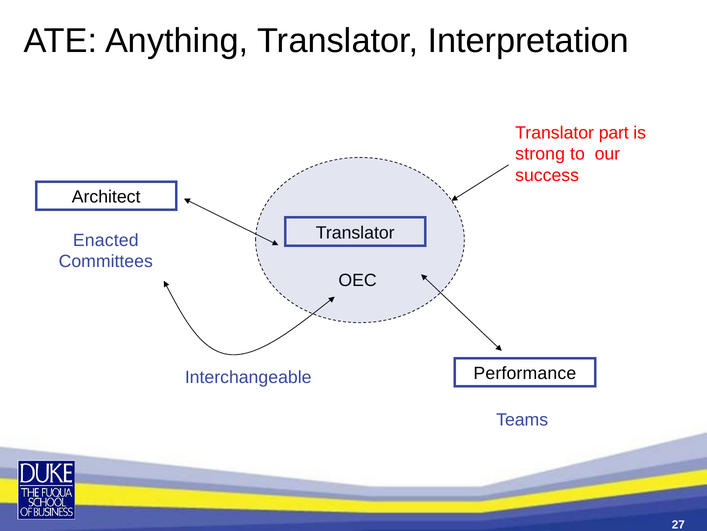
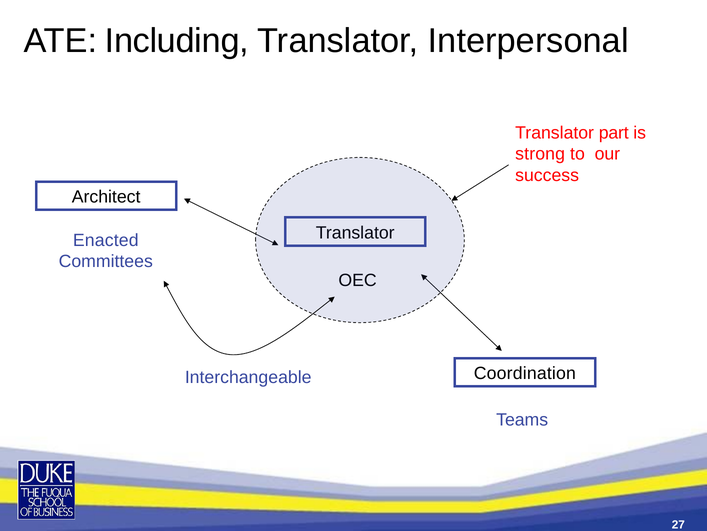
Anything: Anything -> Including
Interpretation: Interpretation -> Interpersonal
Performance: Performance -> Coordination
